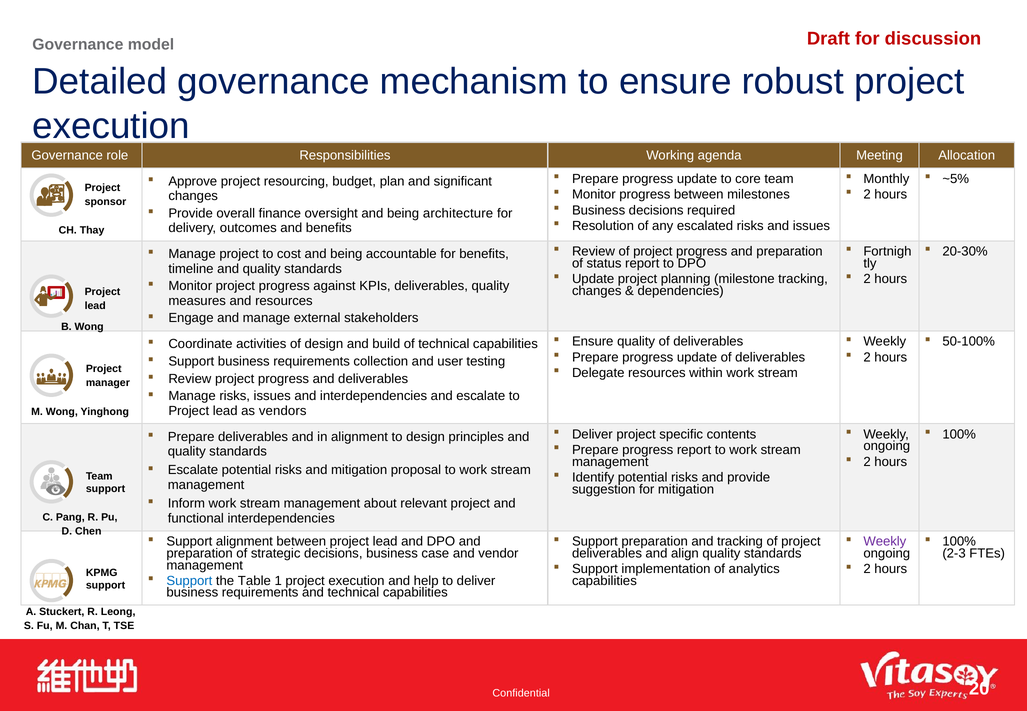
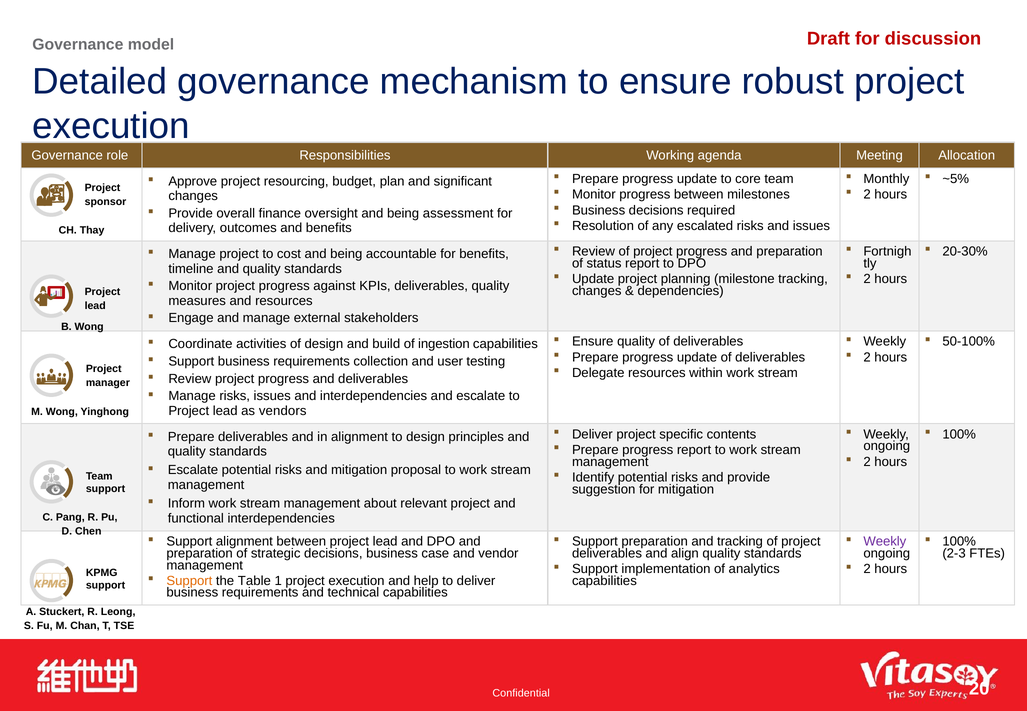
architecture: architecture -> assessment
of technical: technical -> ingestion
Support at (189, 581) colour: blue -> orange
